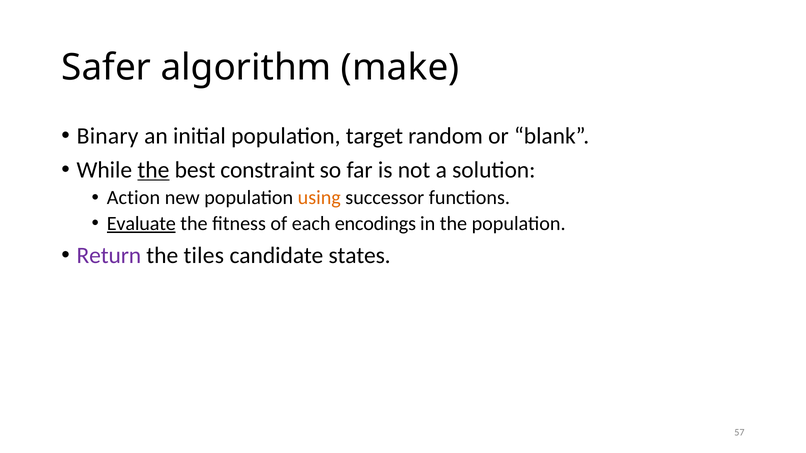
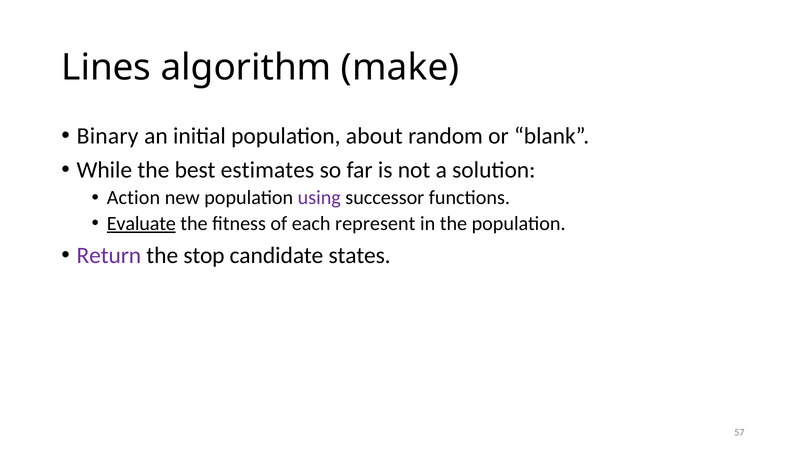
Safer: Safer -> Lines
target: target -> about
the at (153, 170) underline: present -> none
constraint: constraint -> estimates
using colour: orange -> purple
encodings: encodings -> represent
tiles: tiles -> stop
